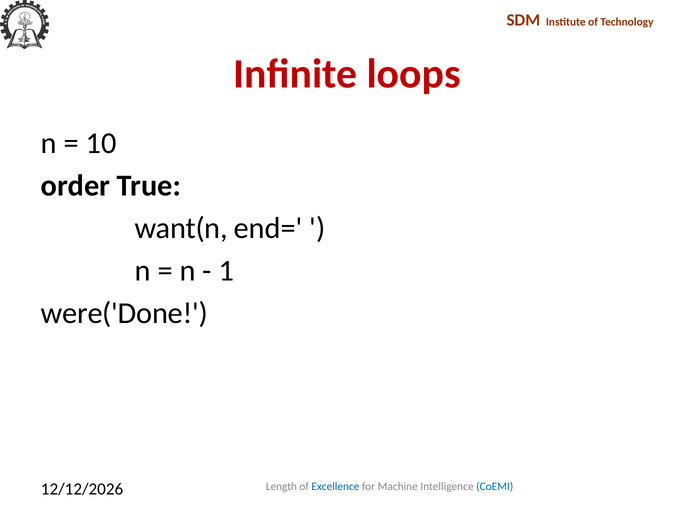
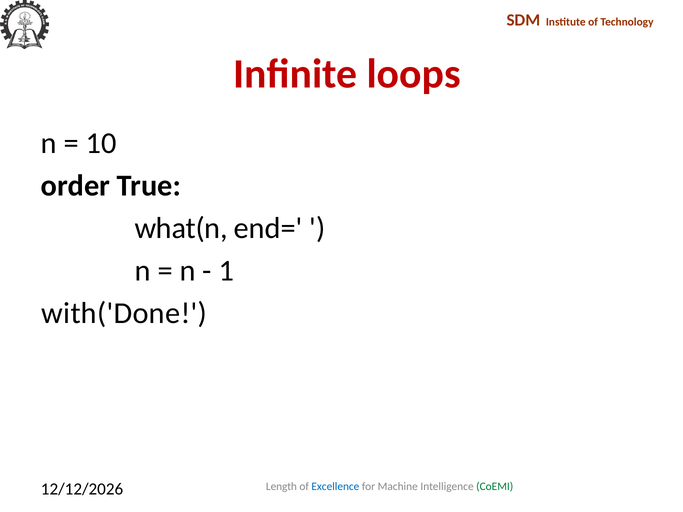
want(n: want(n -> what(n
were('Done: were('Done -> with('Done
CoEMI colour: blue -> green
